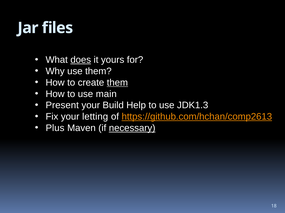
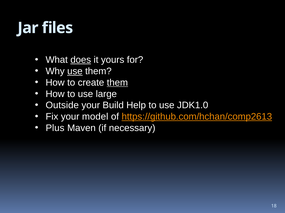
use at (75, 71) underline: none -> present
main: main -> large
Present: Present -> Outside
JDK1.3: JDK1.3 -> JDK1.0
letting: letting -> model
necessary underline: present -> none
